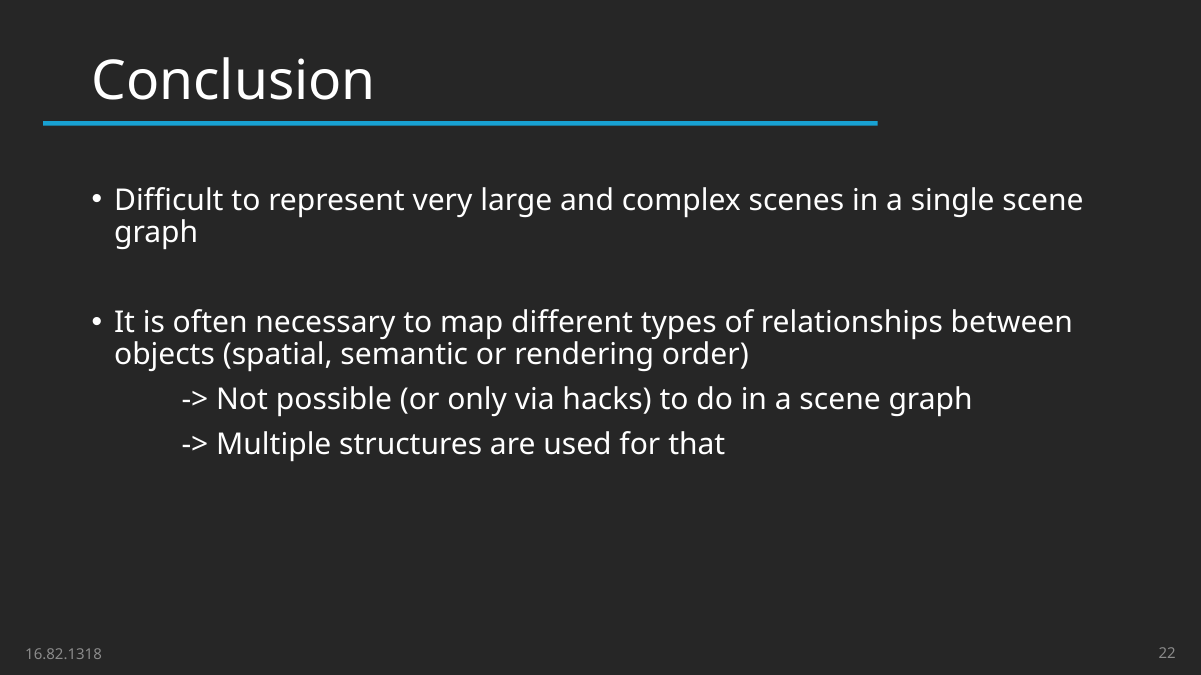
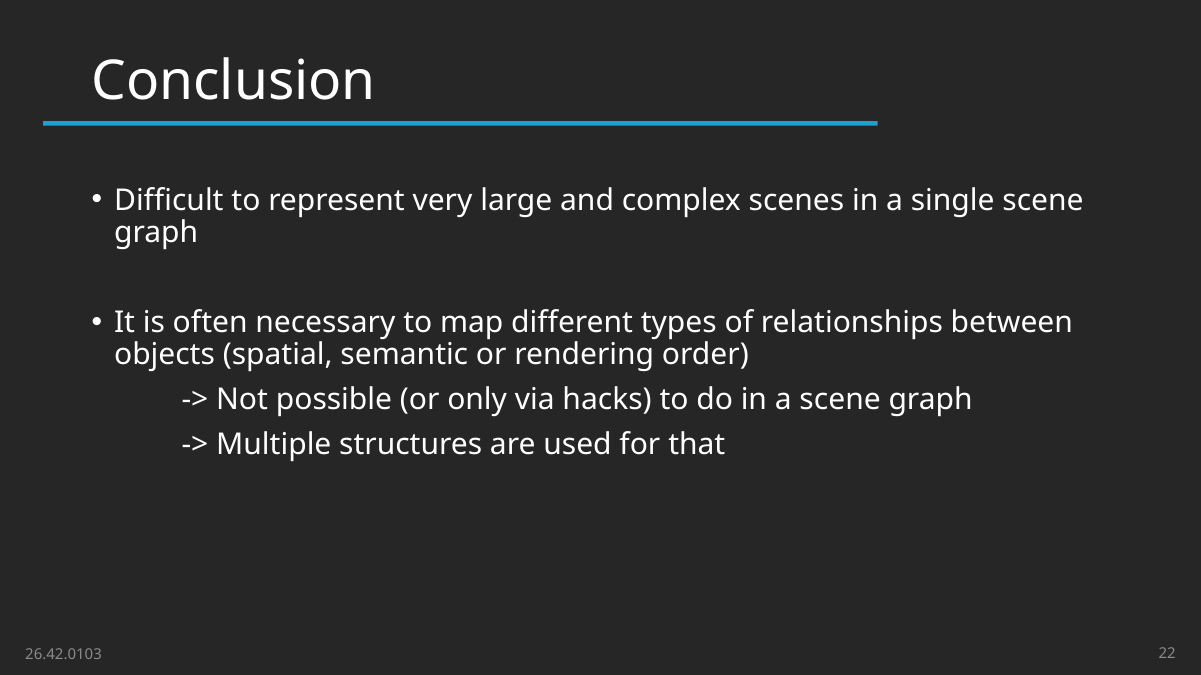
16.82.1318: 16.82.1318 -> 26.42.0103
